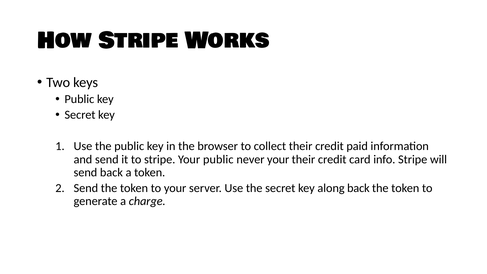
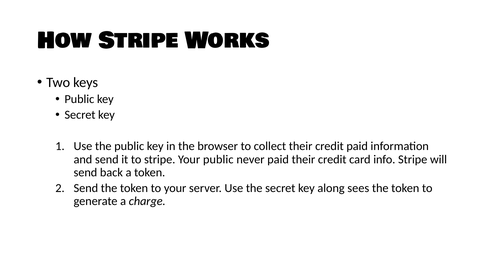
never your: your -> paid
along back: back -> sees
